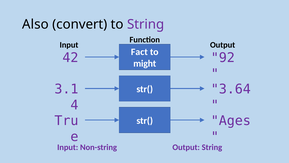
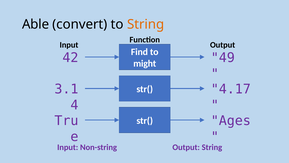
Also: Also -> Able
String at (146, 24) colour: purple -> orange
Fact: Fact -> Find
92: 92 -> 49
3.64: 3.64 -> 4.17
